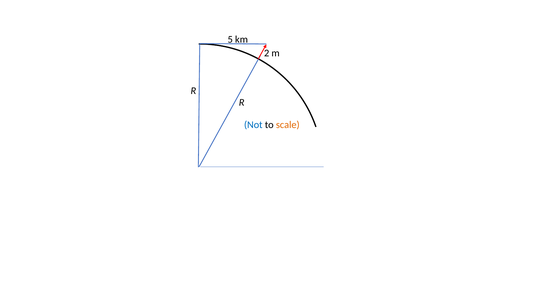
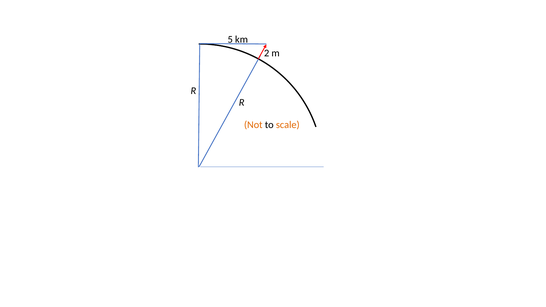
Not colour: blue -> orange
